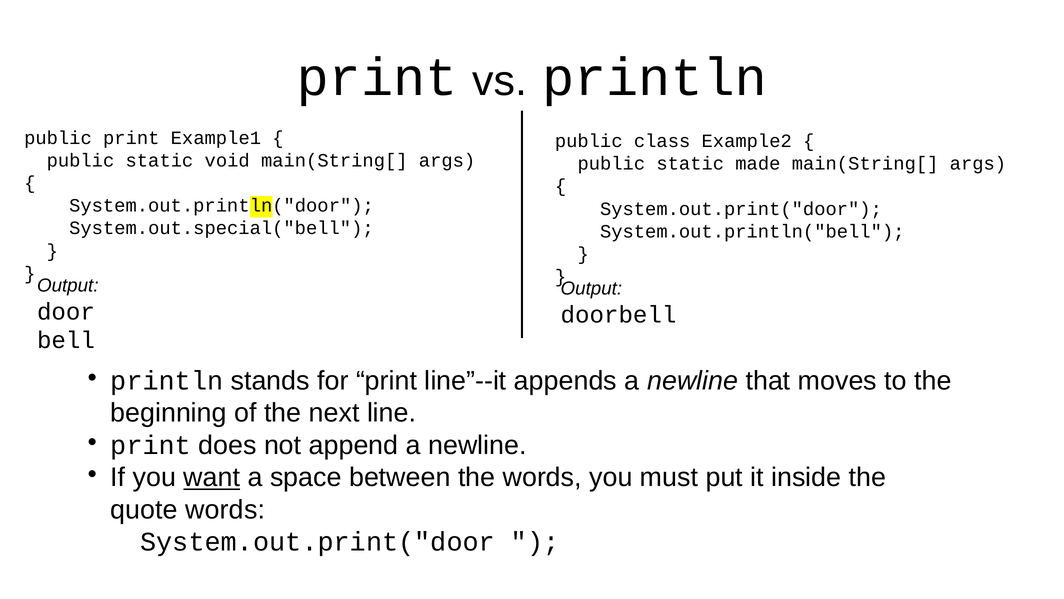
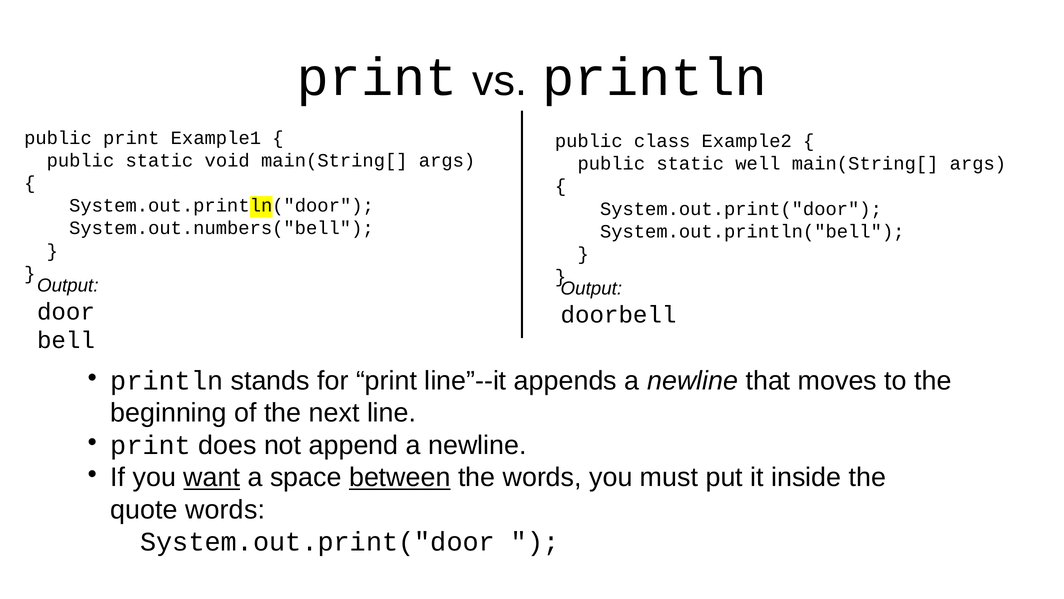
made: made -> well
System.out.special("bell: System.out.special("bell -> System.out.numbers("bell
between underline: none -> present
